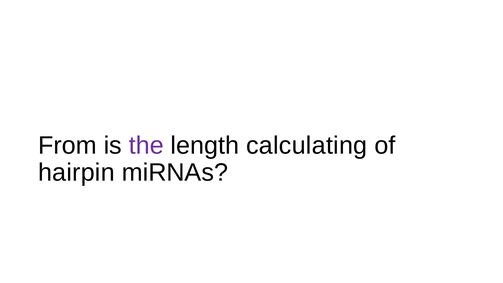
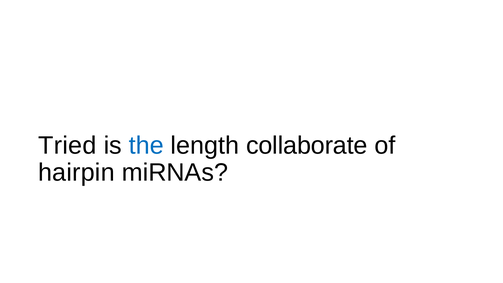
From: From -> Tried
the colour: purple -> blue
calculating: calculating -> collaborate
